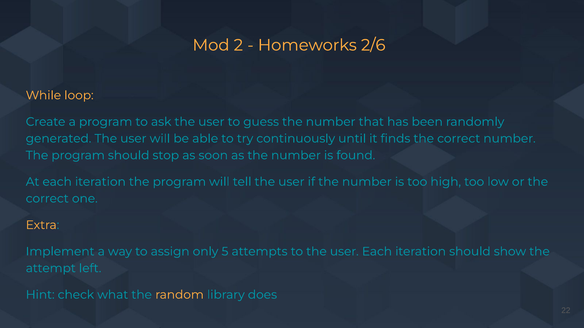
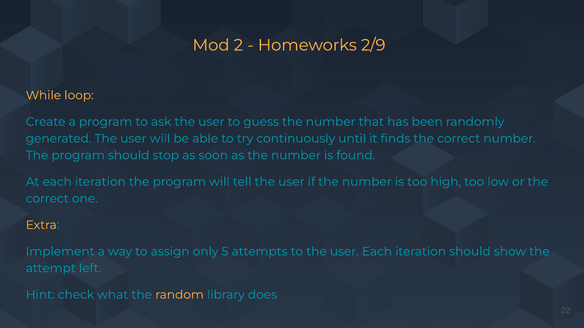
2/6: 2/6 -> 2/9
